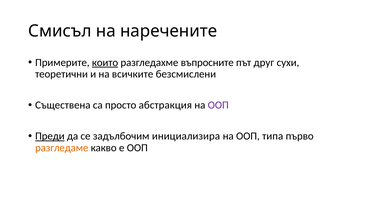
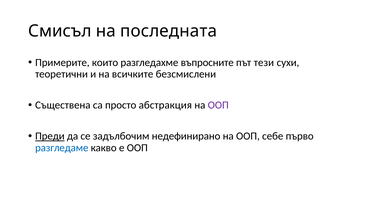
наречените: наречените -> последната
които underline: present -> none
друг: друг -> тези
инициализира: инициализира -> недефинирано
типа: типа -> себе
разгледаме colour: orange -> blue
